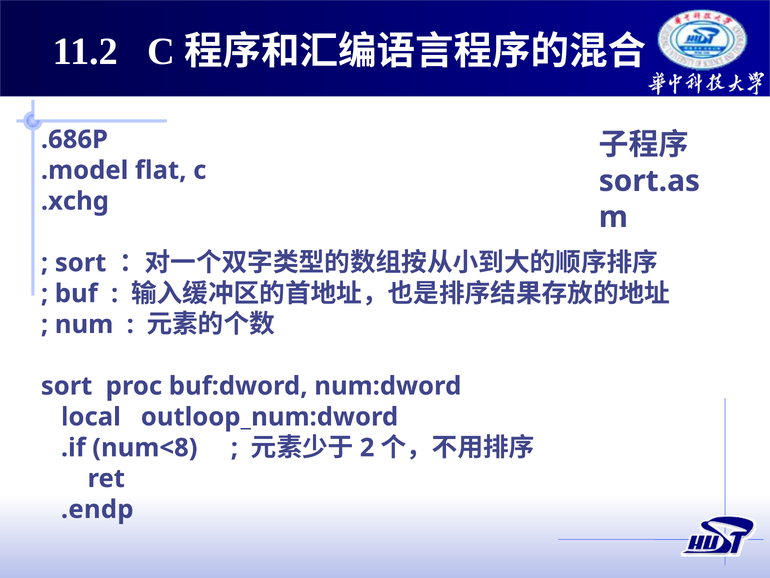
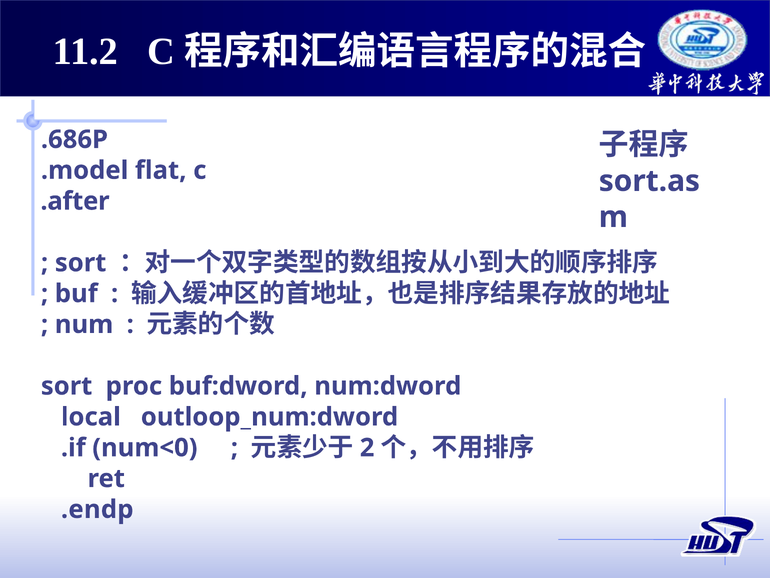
.xchg: .xchg -> .after
num<8: num<8 -> num<0
